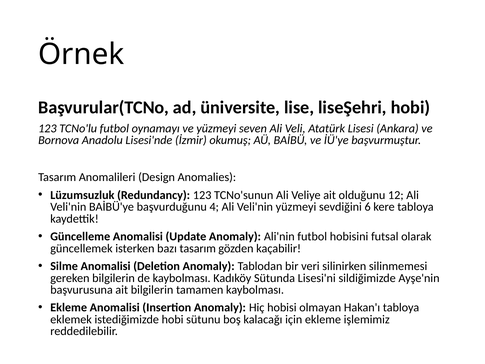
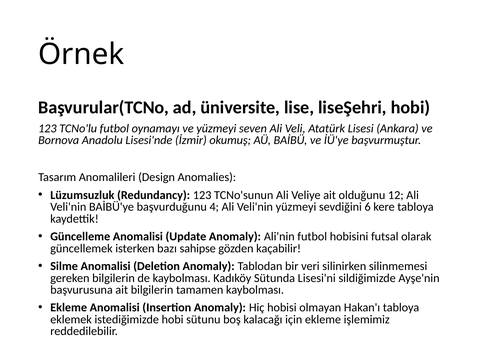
bazı tasarım: tasarım -> sahipse
